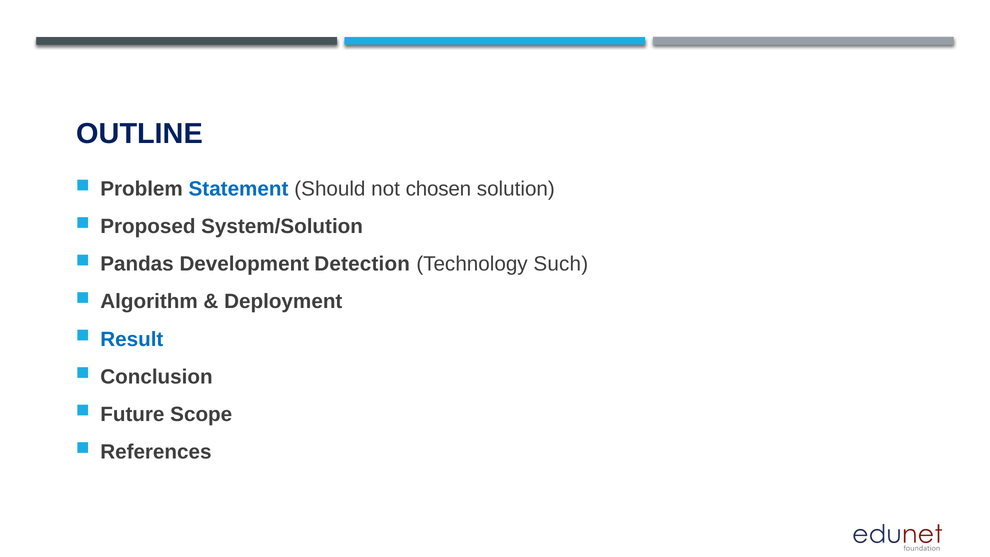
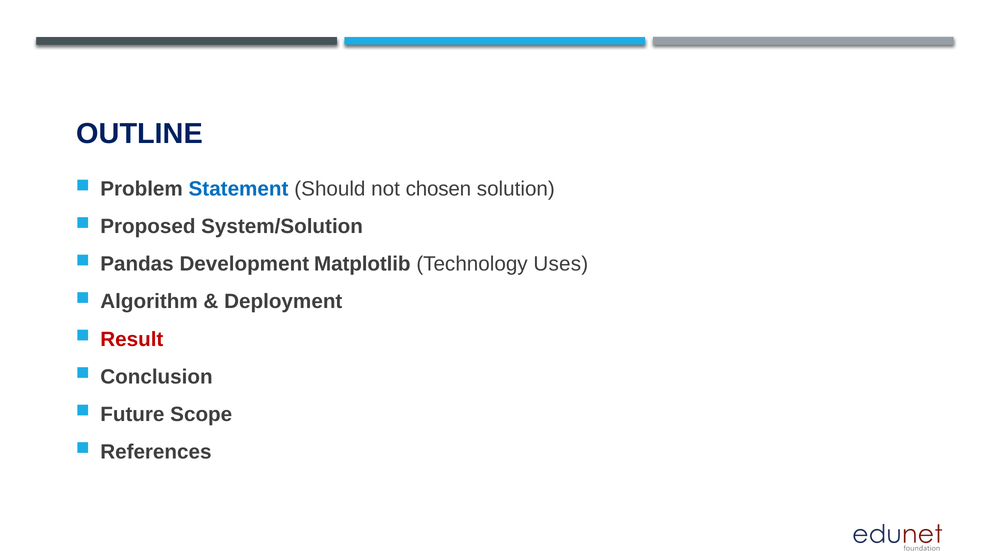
Detection: Detection -> Matplotlib
Such: Such -> Uses
Result colour: blue -> red
